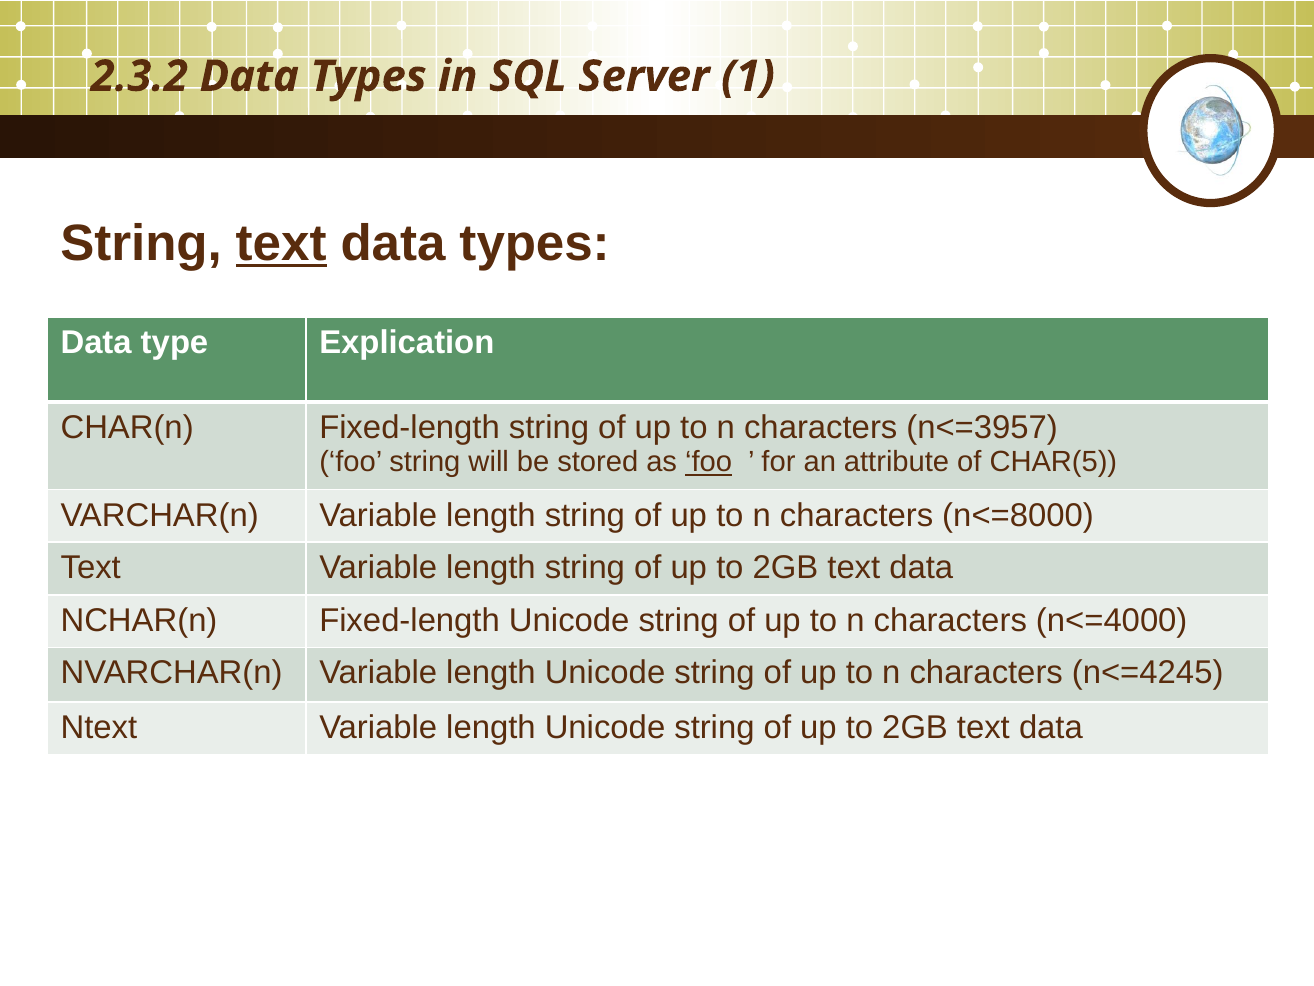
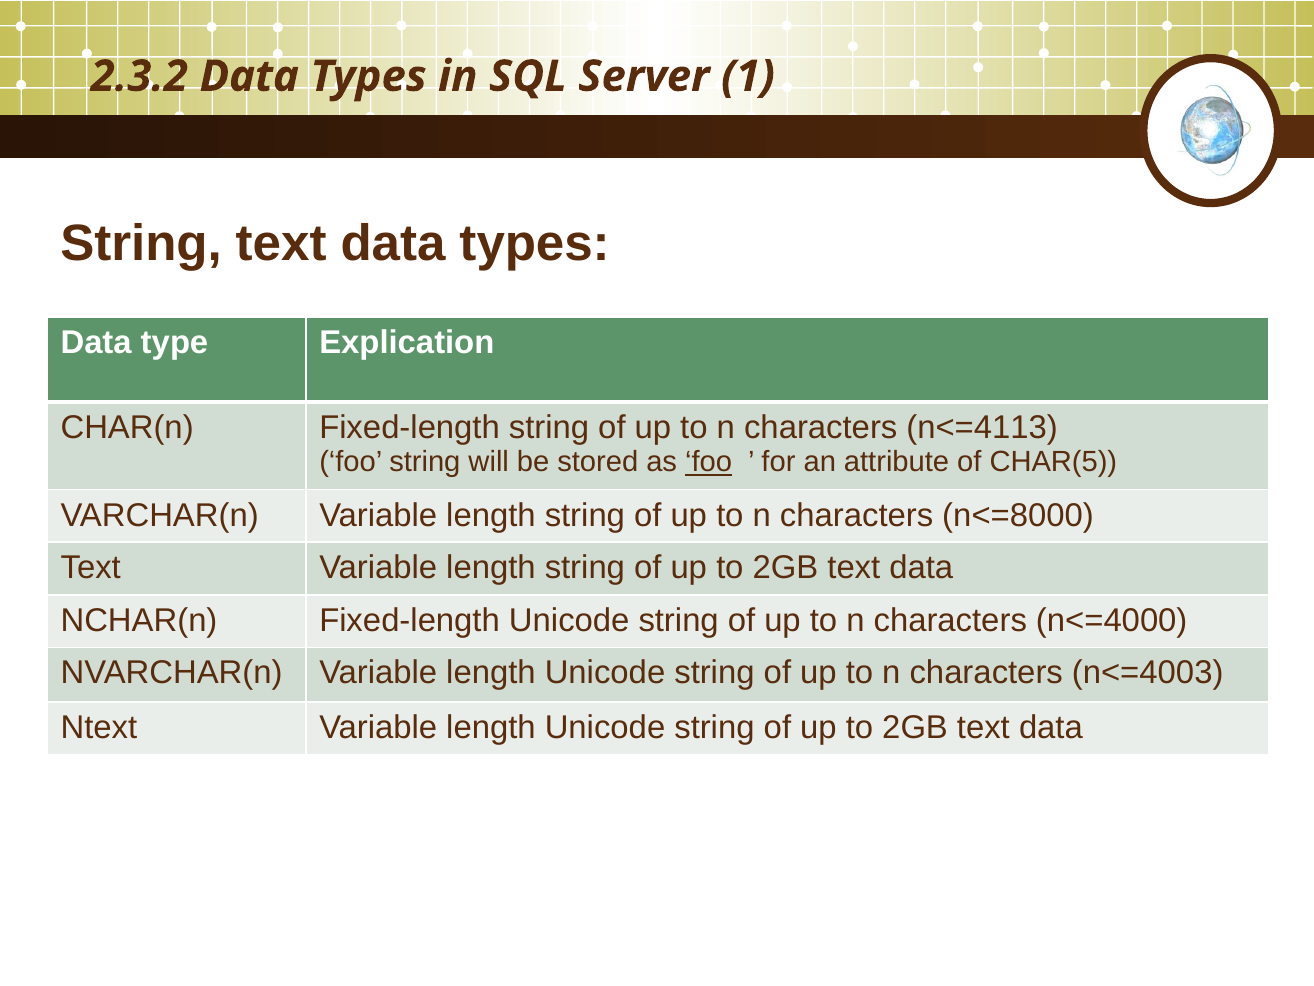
text at (281, 244) underline: present -> none
n<=3957: n<=3957 -> n<=4113
n<=4245: n<=4245 -> n<=4003
